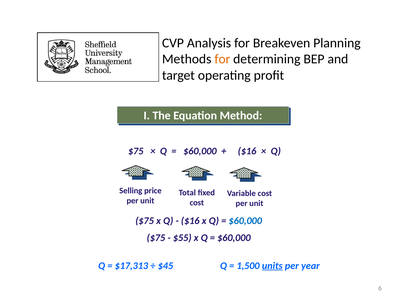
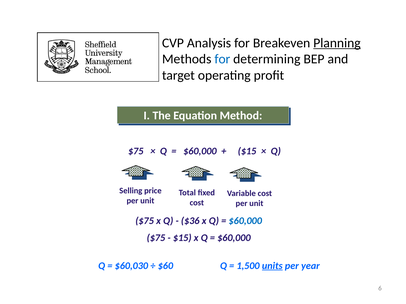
Planning underline: none -> present
for at (222, 59) colour: orange -> blue
$16 at (247, 152): $16 -> $15
$16 at (190, 221): $16 -> $36
$55 at (182, 238): $55 -> $15
$17,313: $17,313 -> $60,030
$45: $45 -> $60
